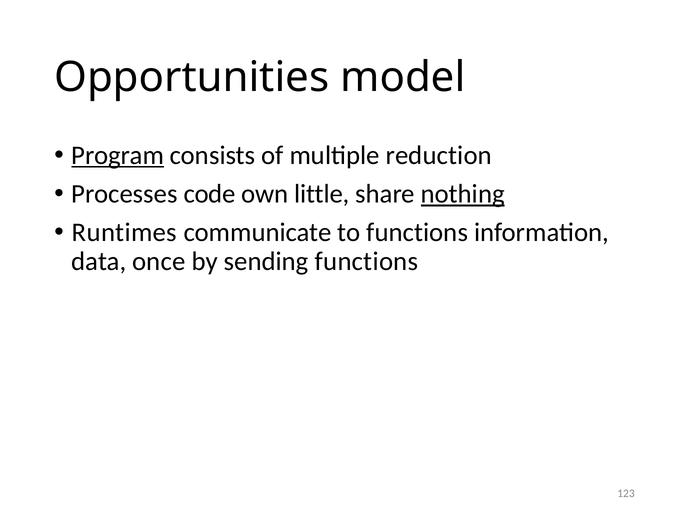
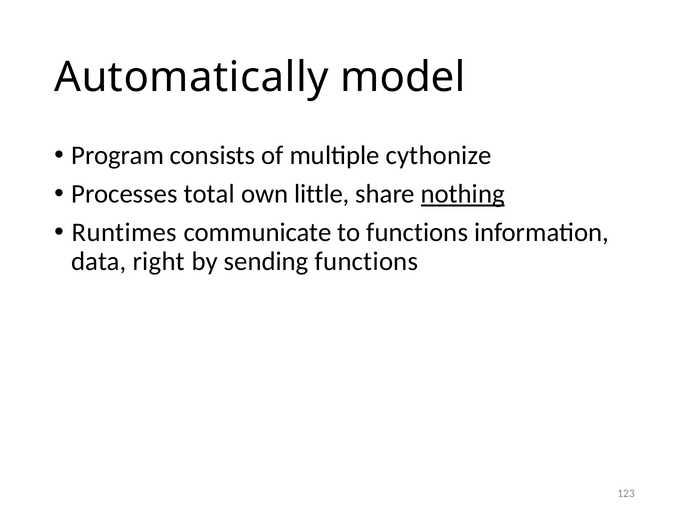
Opportunities: Opportunities -> Automatically
Program underline: present -> none
reduction: reduction -> cythonize
code: code -> total
once: once -> right
